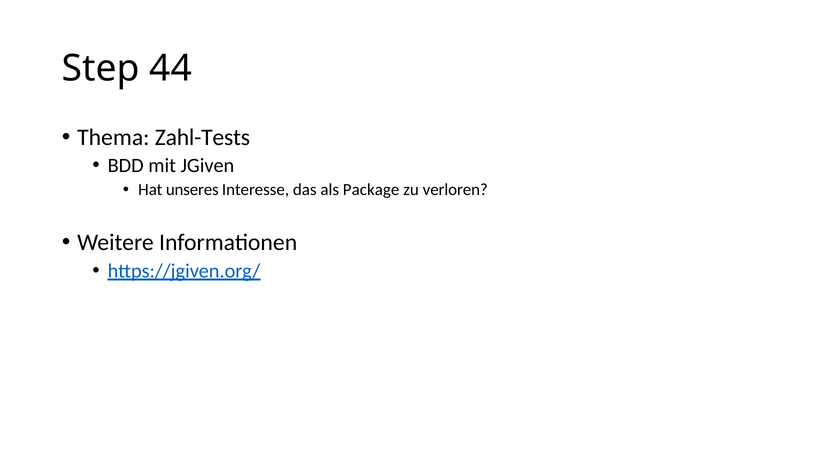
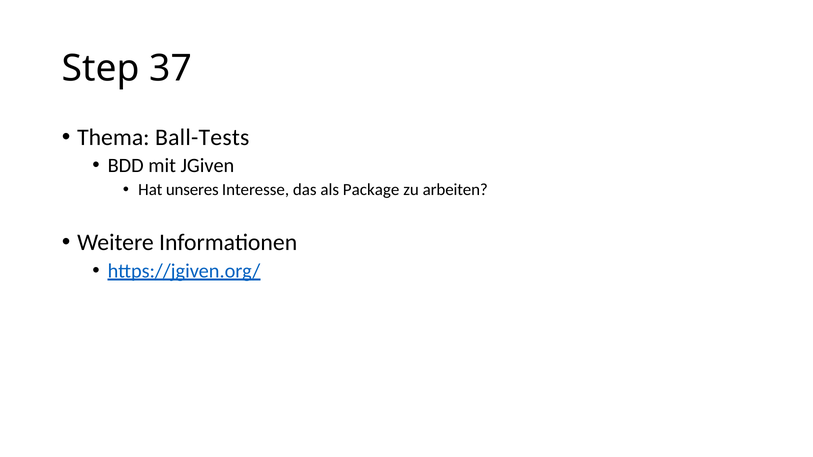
44: 44 -> 37
Zahl-Tests: Zahl-Tests -> Ball-Tests
verloren: verloren -> arbeiten
